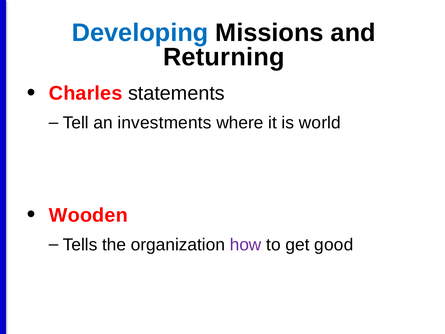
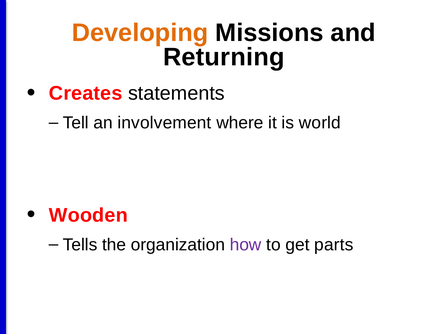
Developing colour: blue -> orange
Charles: Charles -> Creates
investments: investments -> involvement
good: good -> parts
